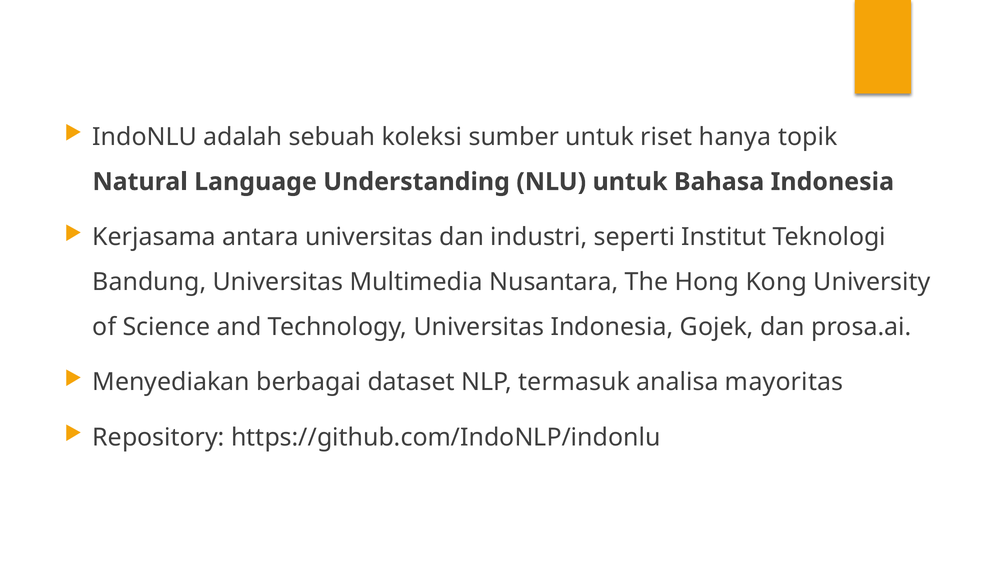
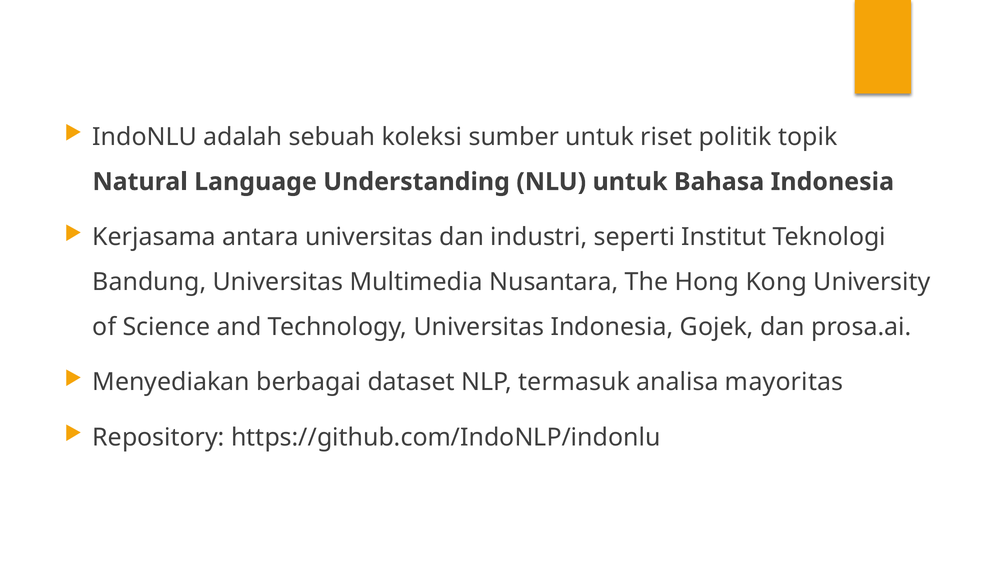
hanya: hanya -> politik
